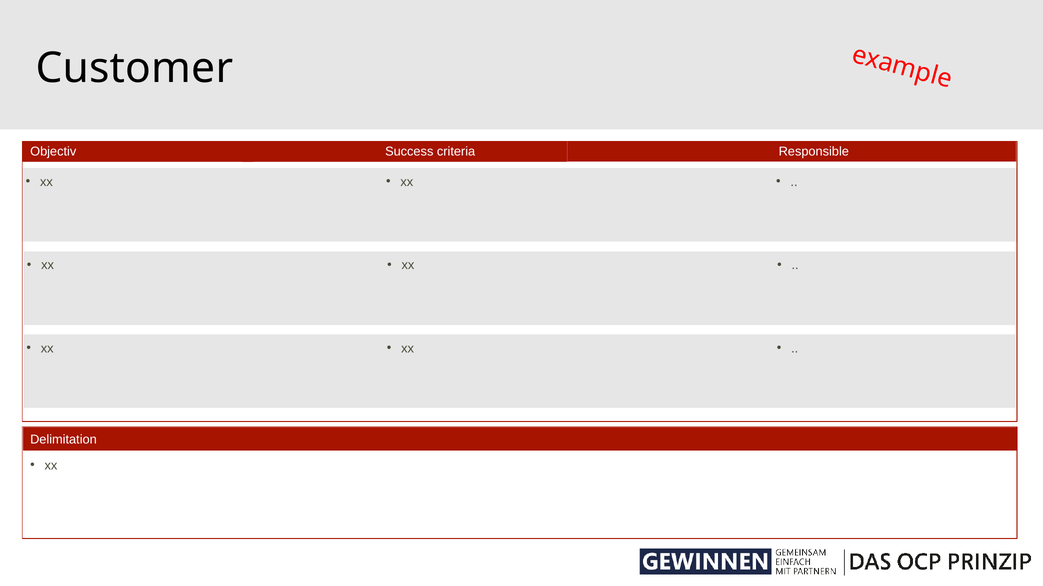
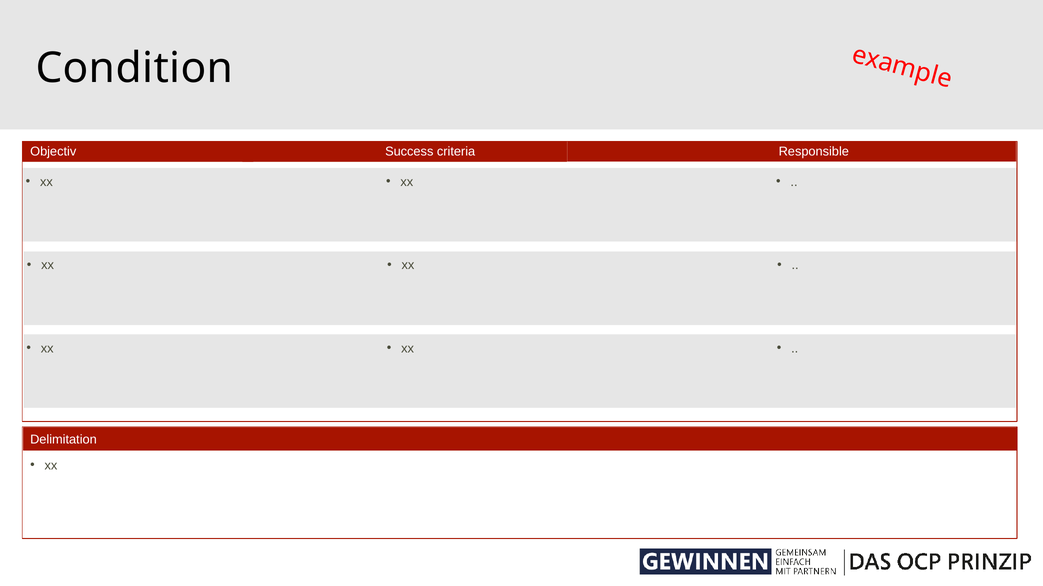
Customer: Customer -> Condition
